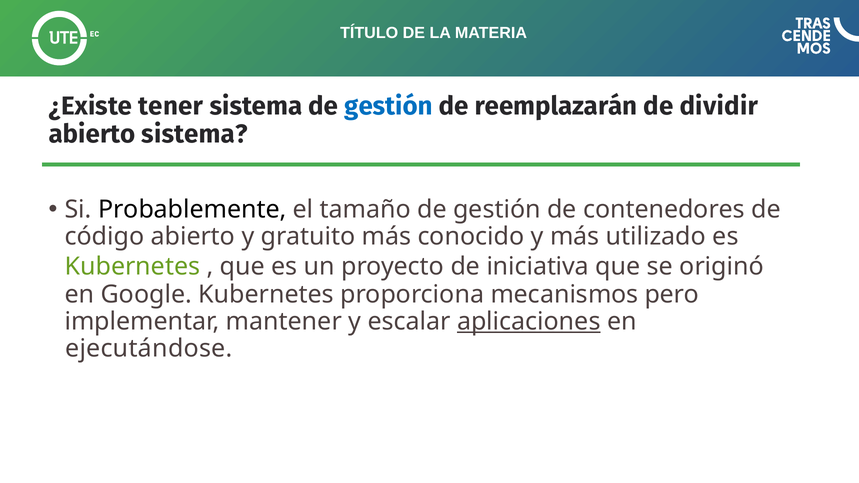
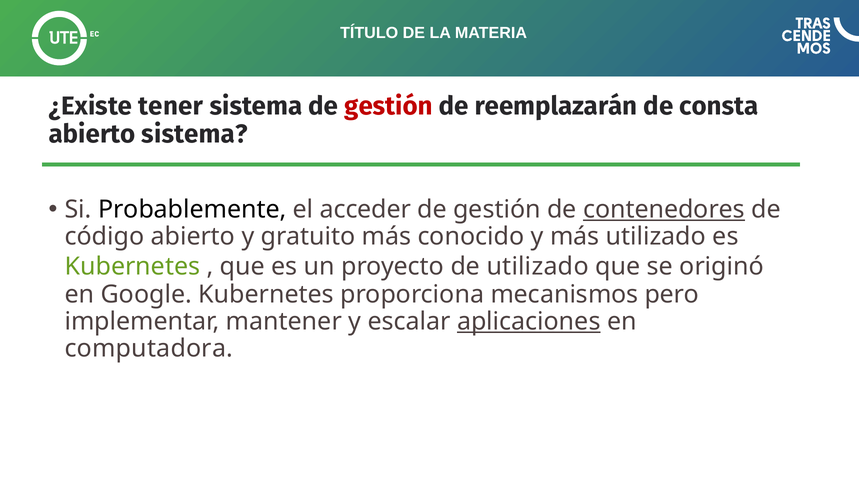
gestión at (388, 106) colour: blue -> red
dividir: dividir -> consta
tamaño: tamaño -> acceder
contenedores underline: none -> present
de iniciativa: iniciativa -> utilizado
ejecutándose: ejecutándose -> computadora
